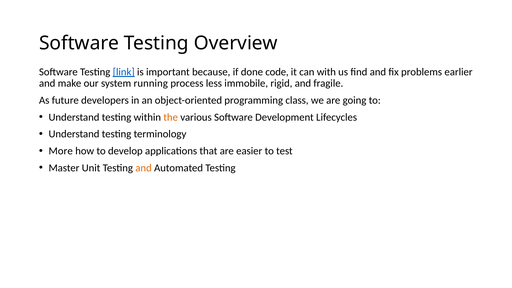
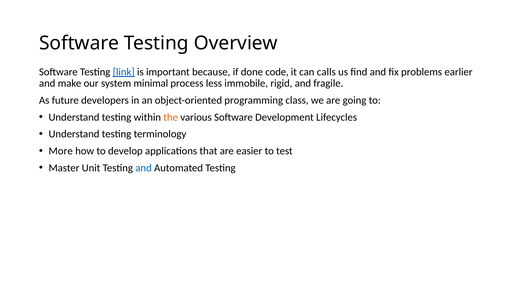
with: with -> calls
running: running -> minimal
and at (144, 168) colour: orange -> blue
